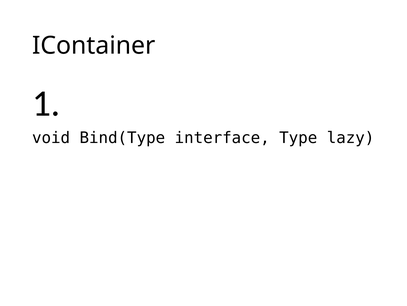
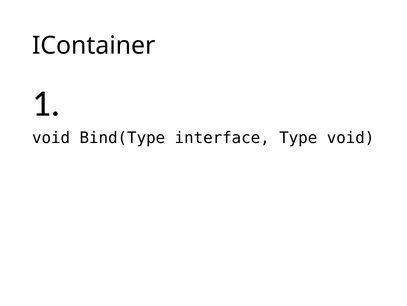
Type lazy: lazy -> void
